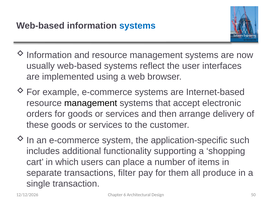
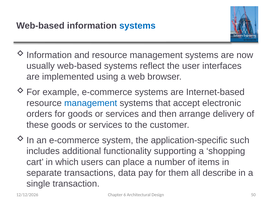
management at (91, 103) colour: black -> blue
filter: filter -> data
produce: produce -> describe
